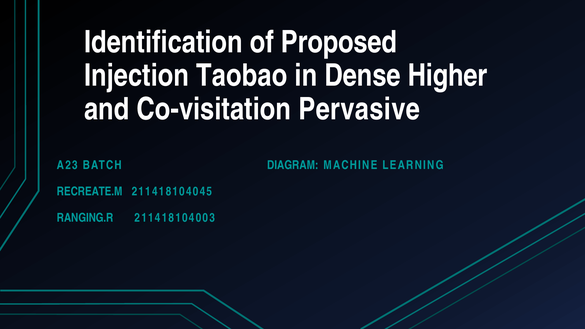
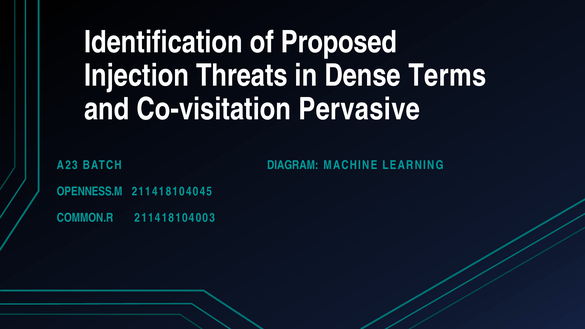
Taobao: Taobao -> Threats
Higher: Higher -> Terms
RECREATE.M: RECREATE.M -> OPENNESS.M
RANGING.R: RANGING.R -> COMMON.R
